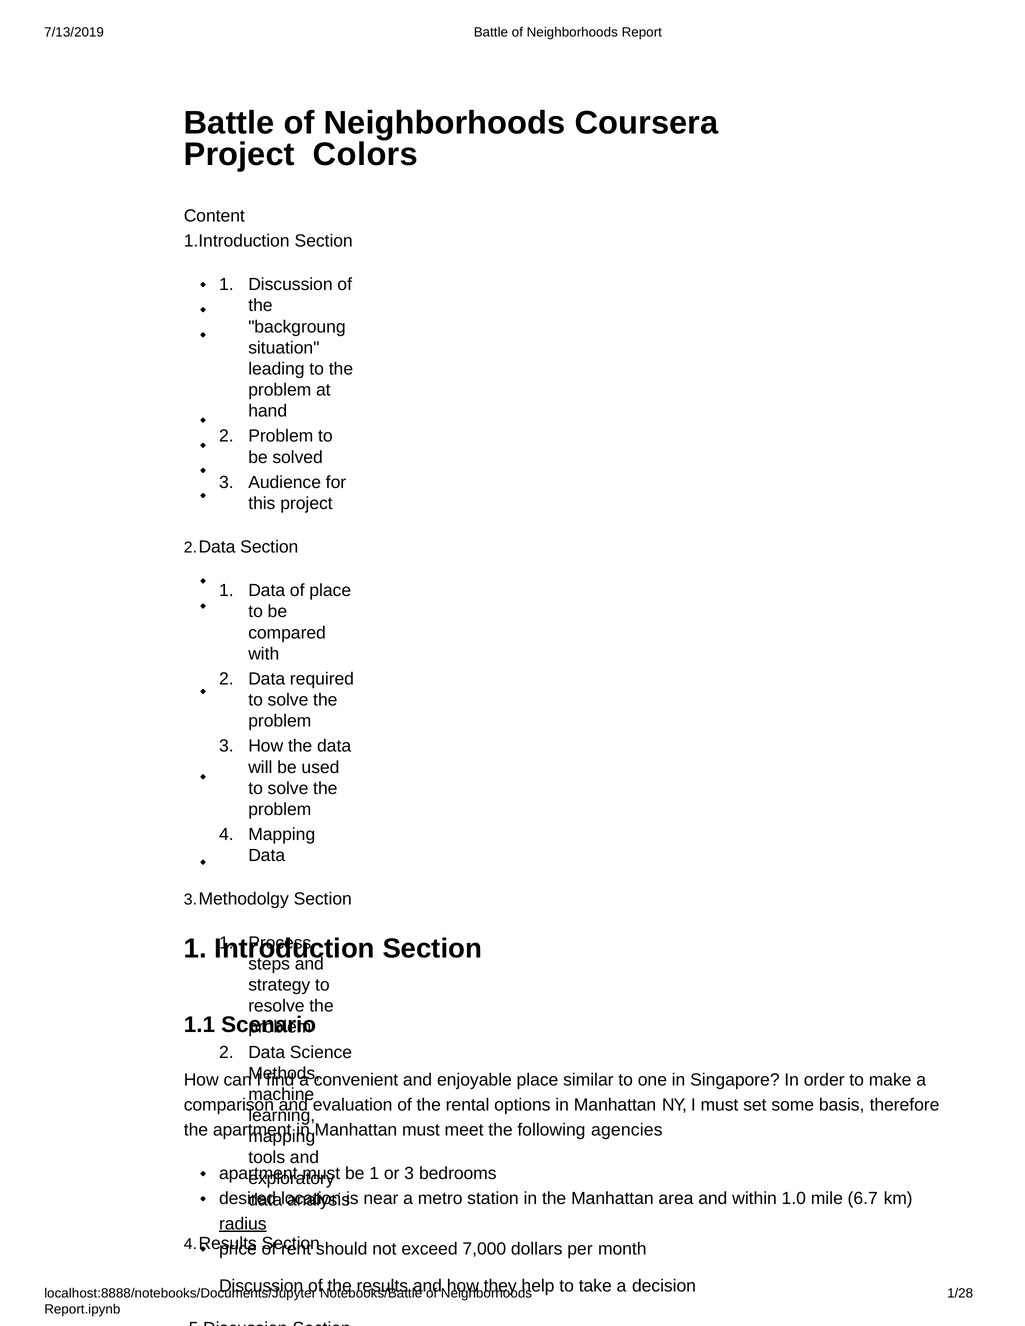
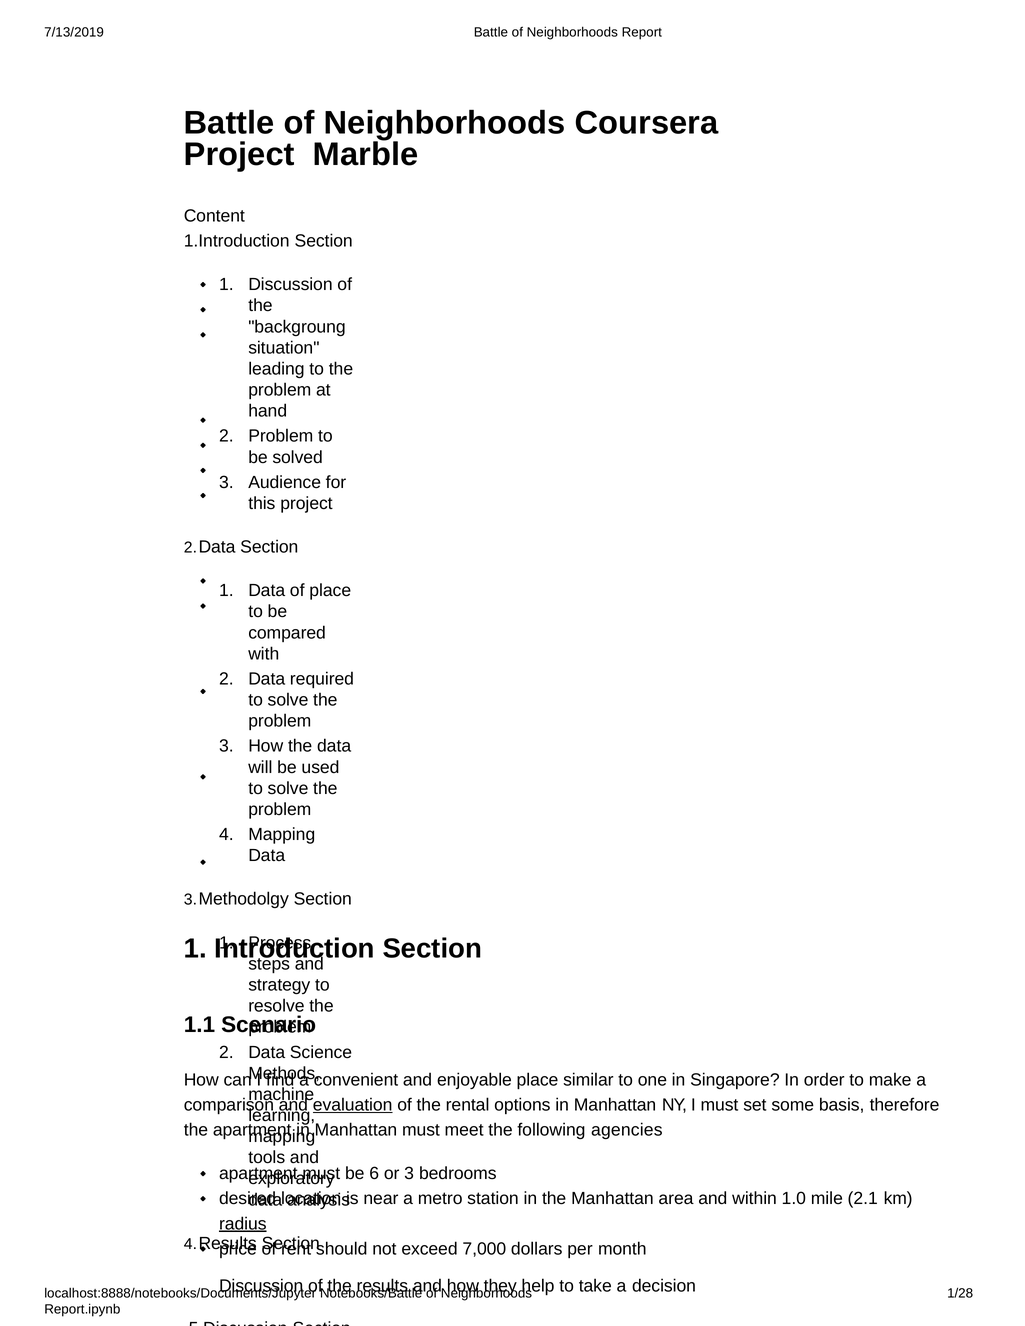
Colors: Colors -> Marble
evaluation underline: none -> present
be 1: 1 -> 6
6.7: 6.7 -> 2.1
